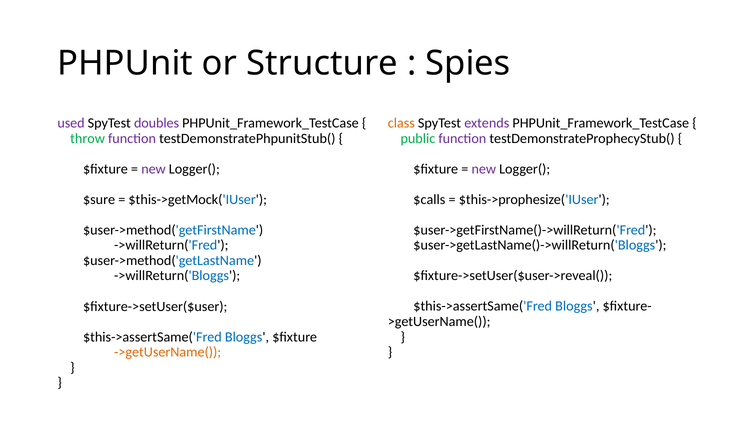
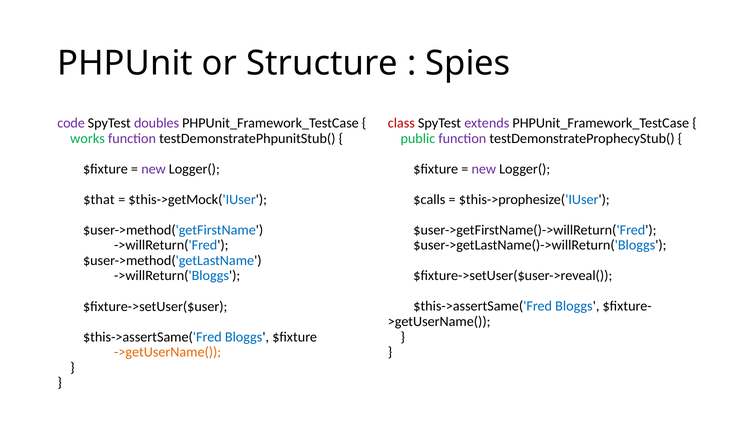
used: used -> code
class colour: orange -> red
throw: throw -> works
$sure: $sure -> $that
